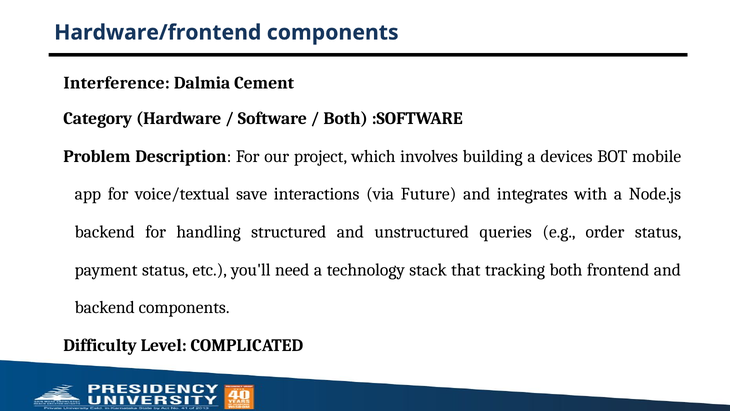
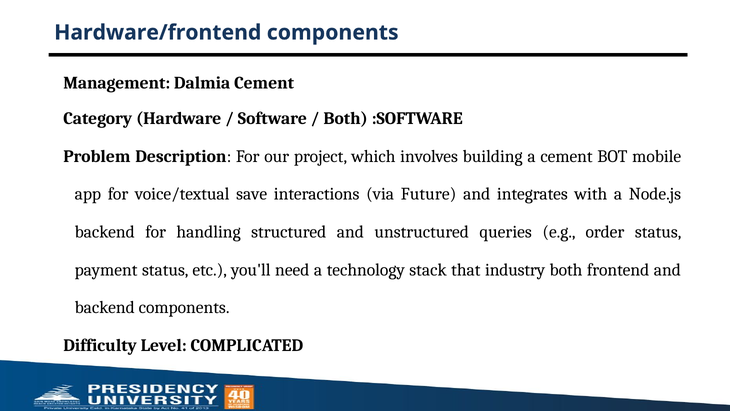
Interference: Interference -> Management
a devices: devices -> cement
tracking: tracking -> industry
